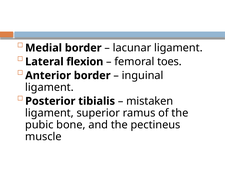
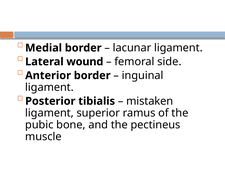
flexion: flexion -> wound
toes: toes -> side
